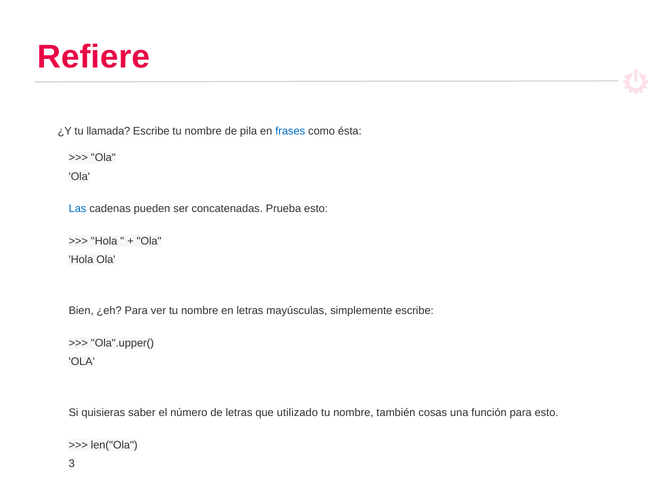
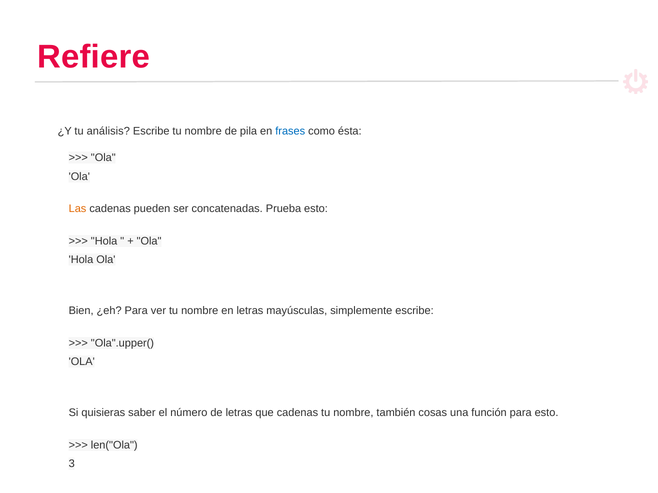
llamada: llamada -> análisis
Las colour: blue -> orange
que utilizado: utilizado -> cadenas
